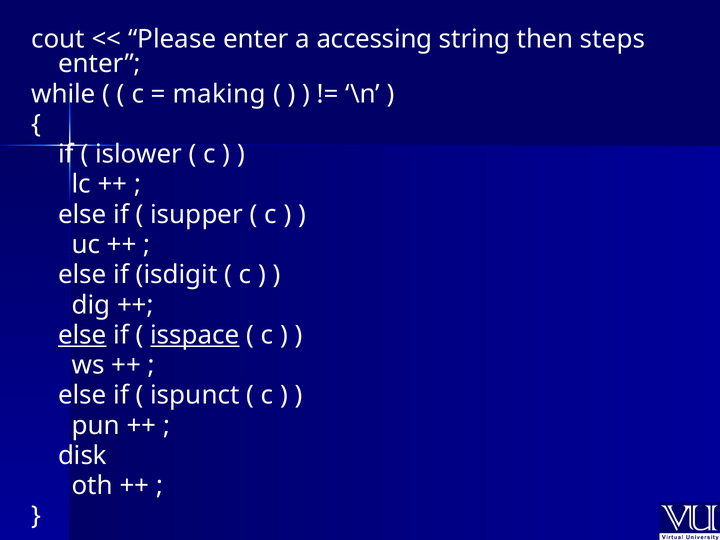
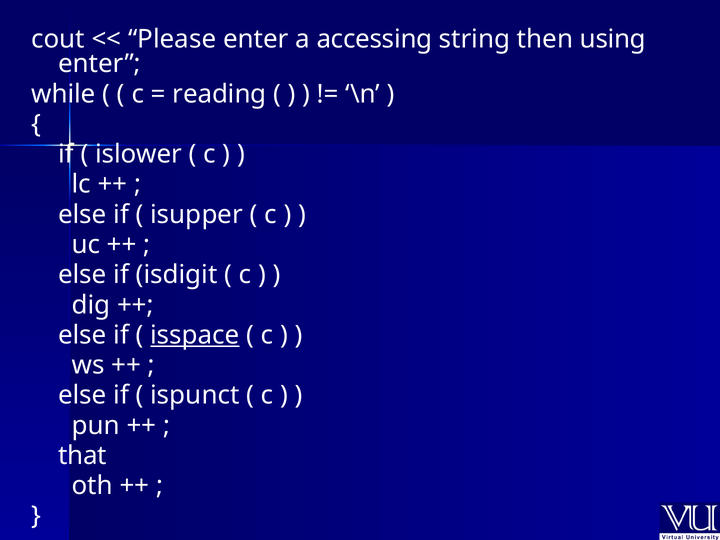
steps: steps -> using
making: making -> reading
else at (82, 335) underline: present -> none
disk: disk -> that
